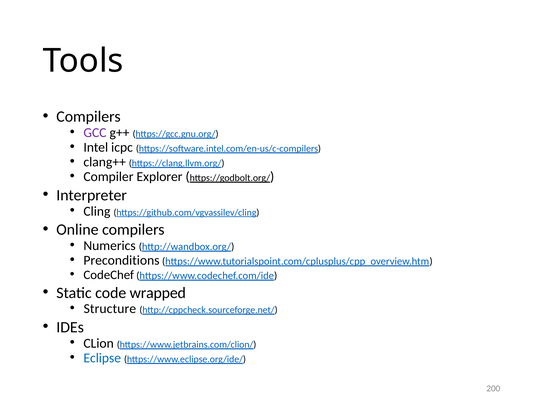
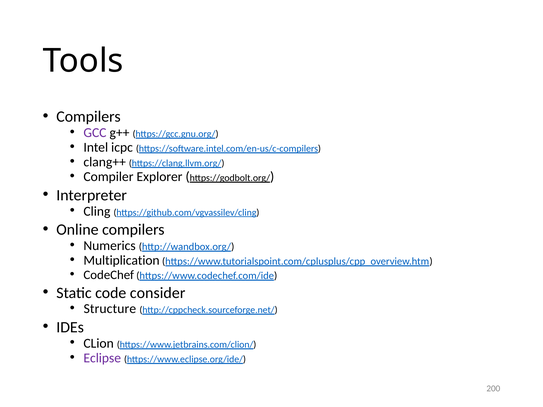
Preconditions: Preconditions -> Multiplication
wrapped: wrapped -> consider
Eclipse colour: blue -> purple
